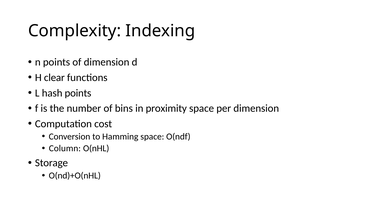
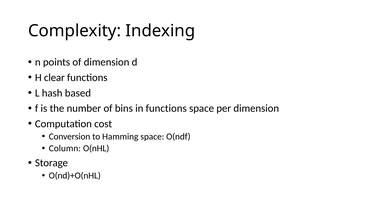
hash points: points -> based
in proximity: proximity -> functions
